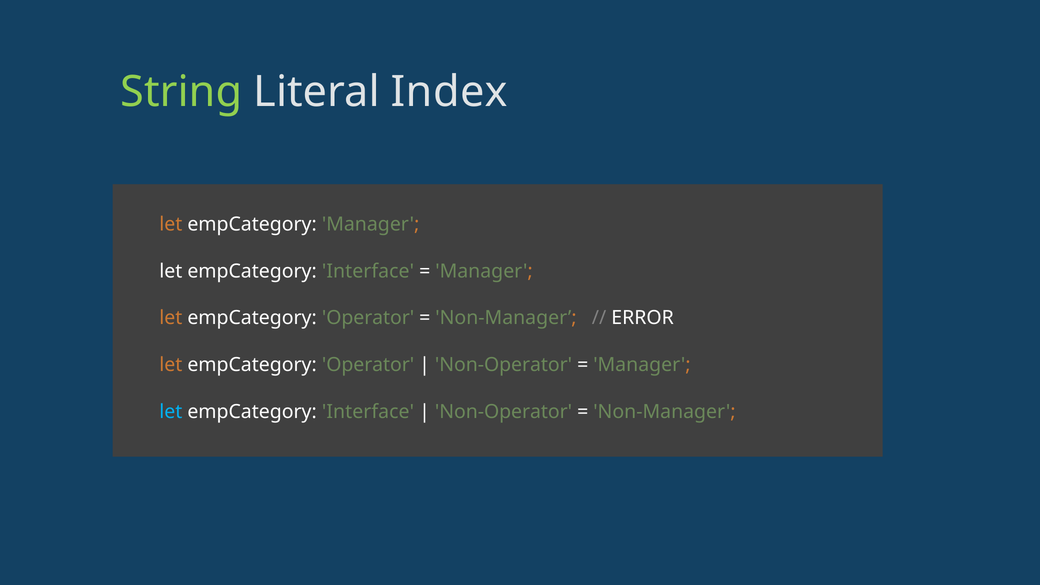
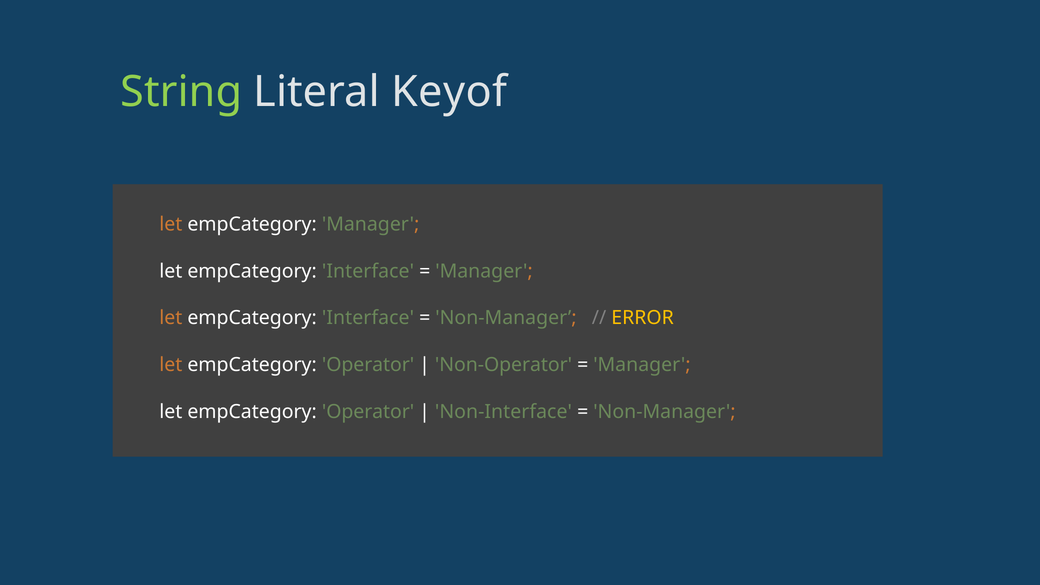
Index: Index -> Keyof
Operator at (368, 318): Operator -> Interface
ERROR colour: white -> yellow
let at (171, 412) colour: light blue -> white
Interface at (368, 412): Interface -> Operator
Non-Operator at (503, 412): Non-Operator -> Non-Interface
